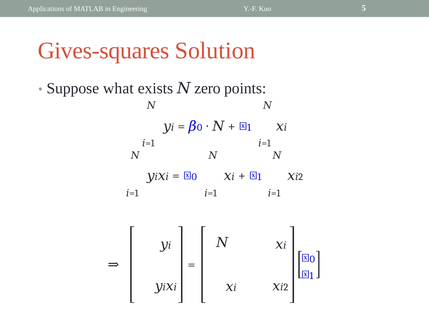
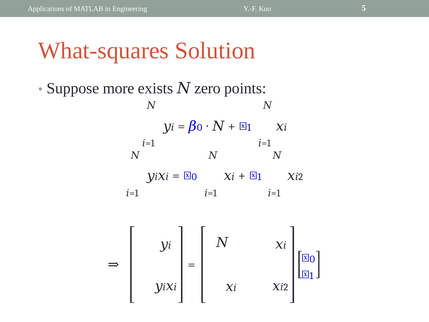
Gives-squares: Gives-squares -> What-squares
what: what -> more
